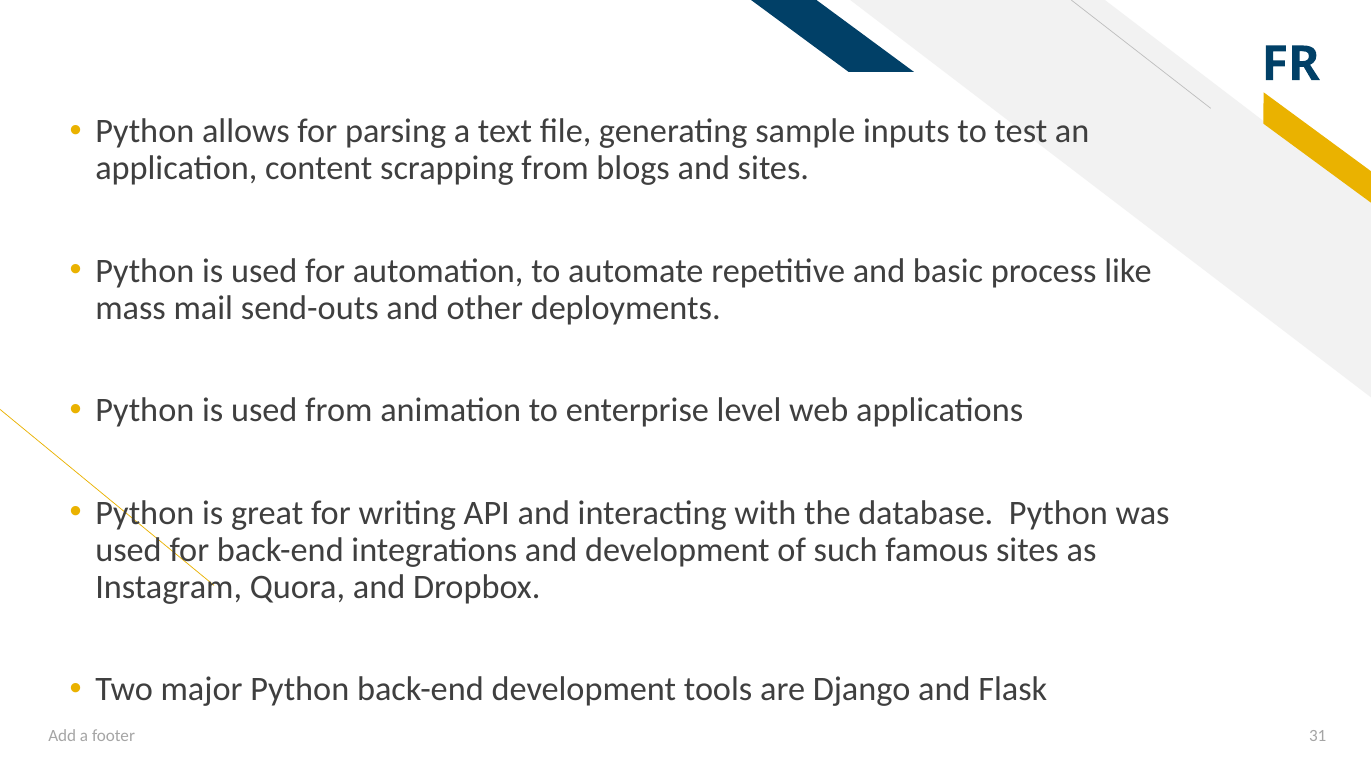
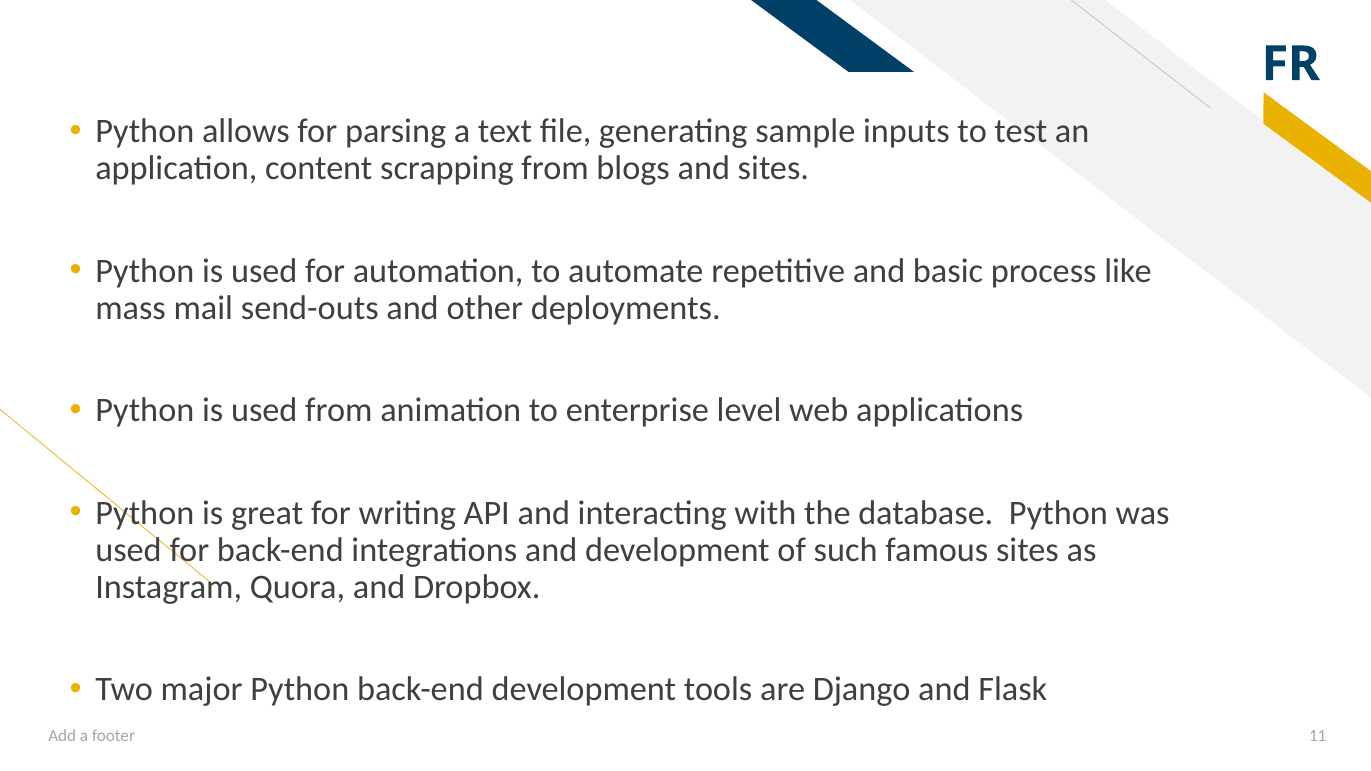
31: 31 -> 11
